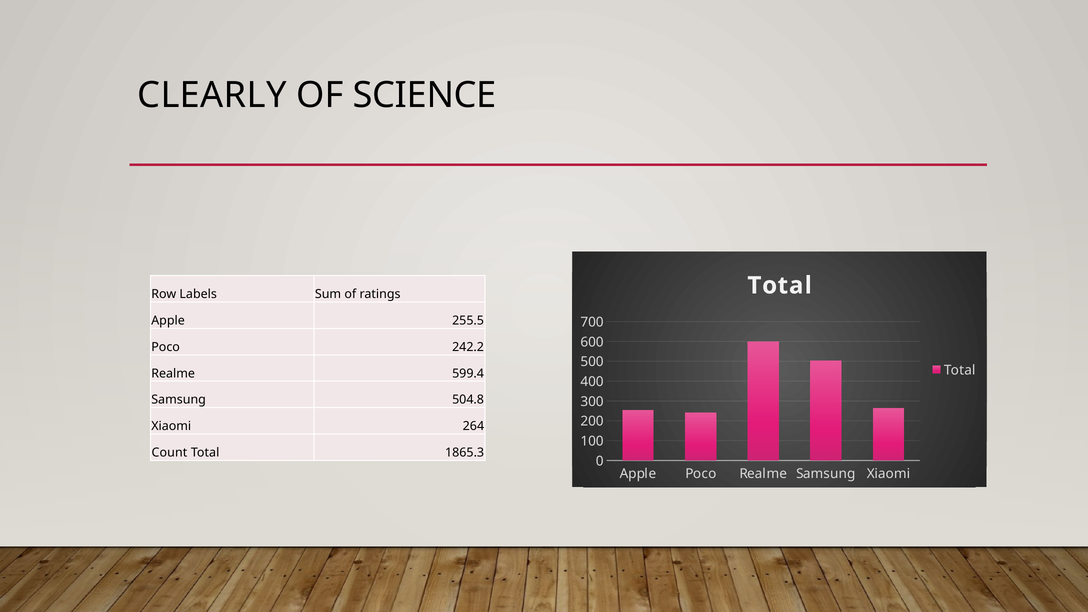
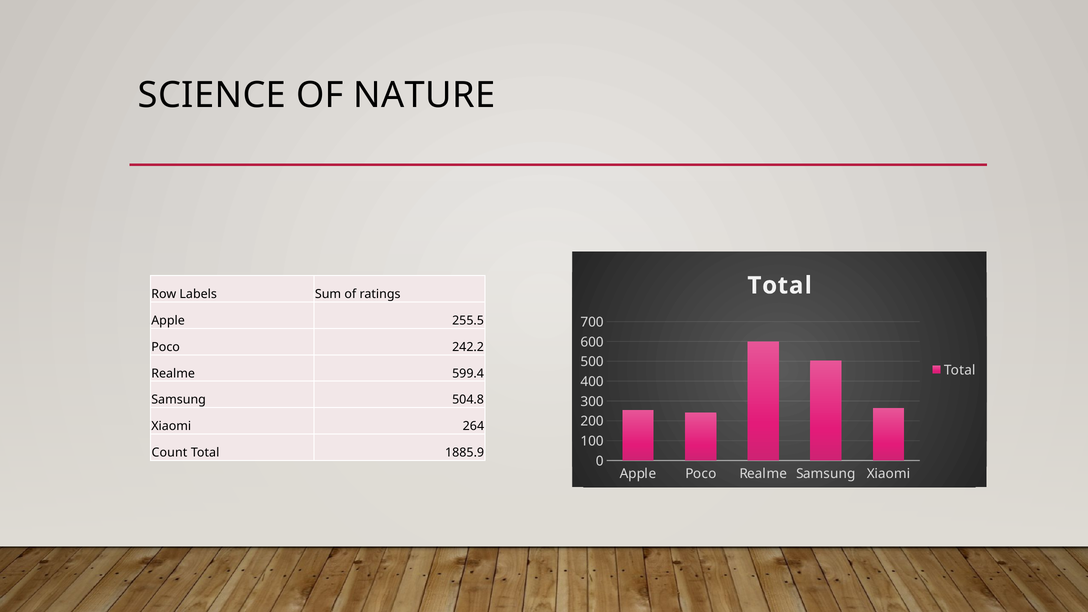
CLEARLY: CLEARLY -> SCIENCE
SCIENCE: SCIENCE -> NATURE
1865.3: 1865.3 -> 1885.9
